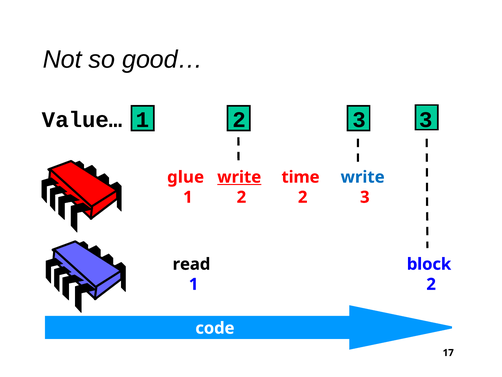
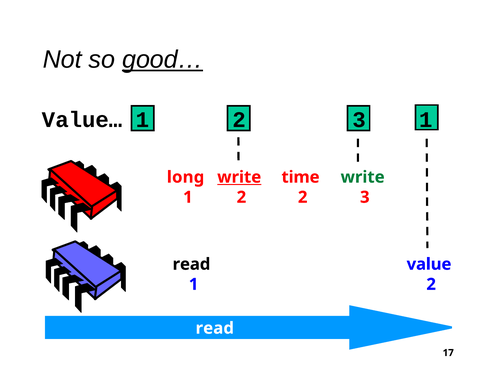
good… underline: none -> present
3 3: 3 -> 1
glue: glue -> long
write at (363, 177) colour: blue -> green
block: block -> value
code at (215, 328): code -> read
